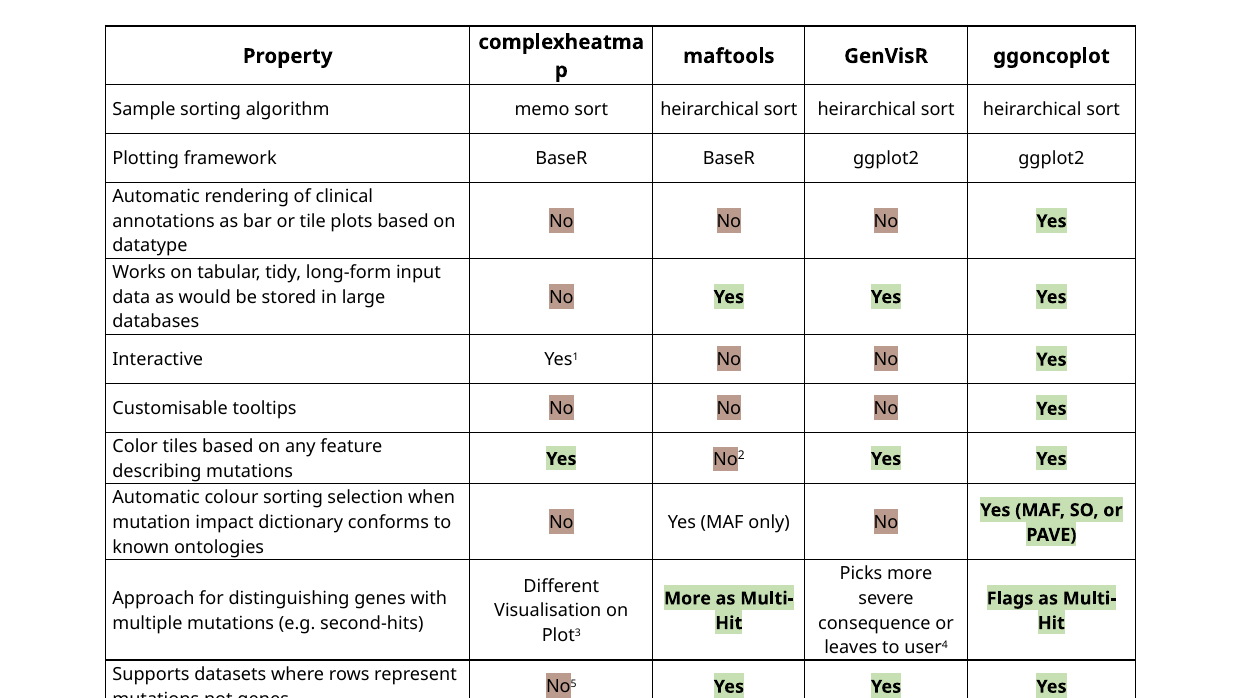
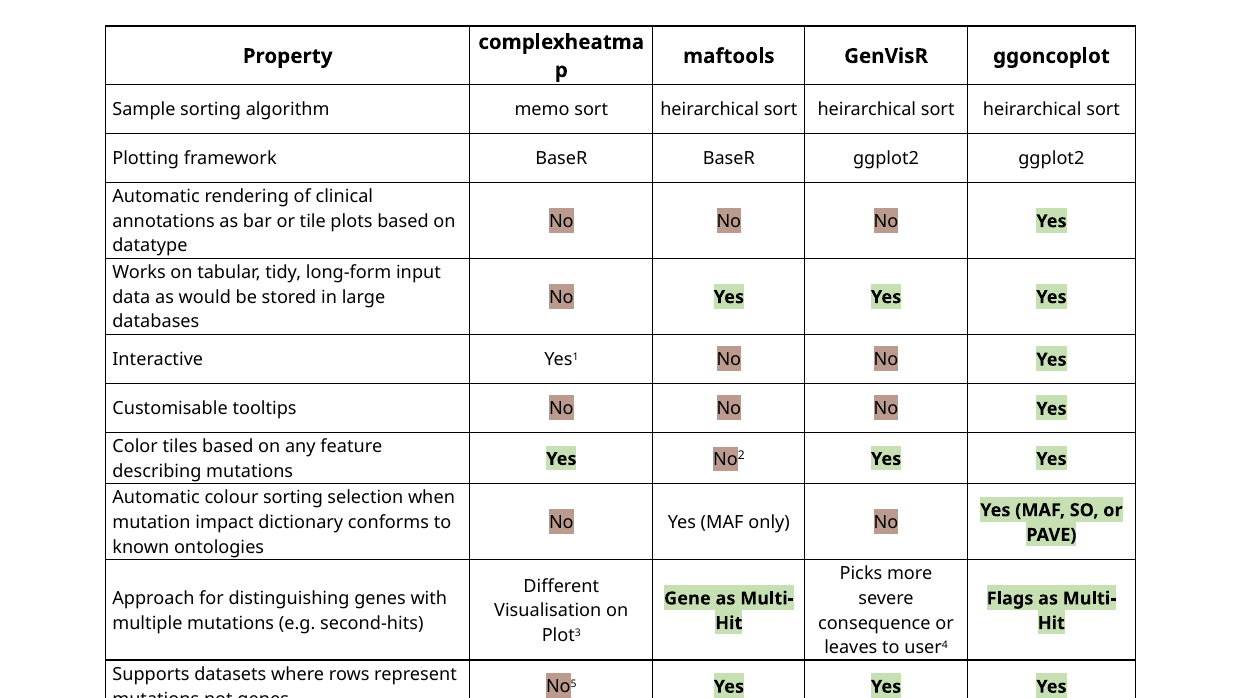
More at (688, 599): More -> Gene
